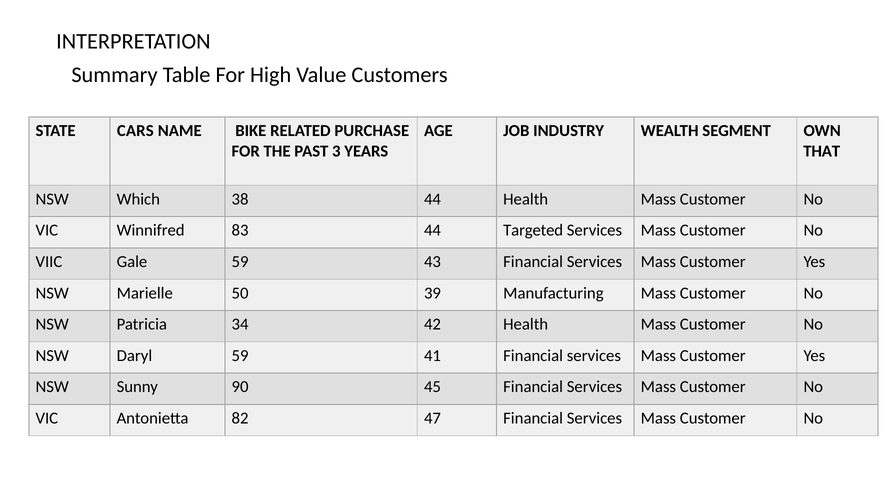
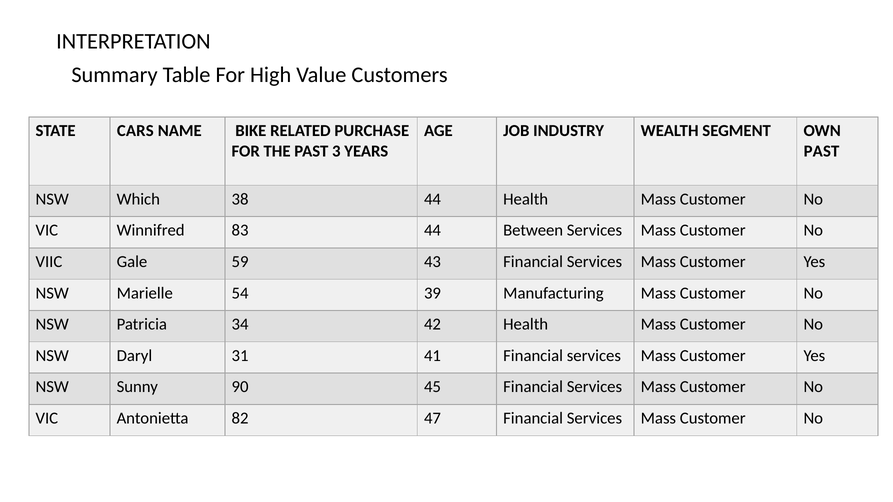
THAT at (822, 151): THAT -> PAST
Targeted: Targeted -> Between
50: 50 -> 54
Daryl 59: 59 -> 31
